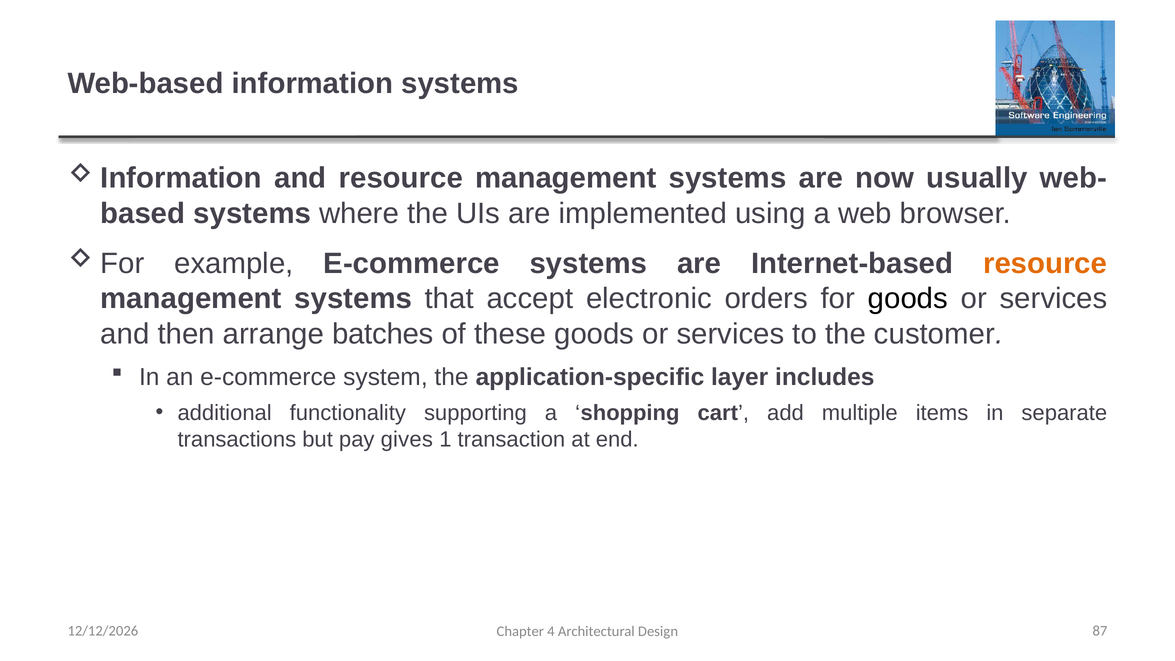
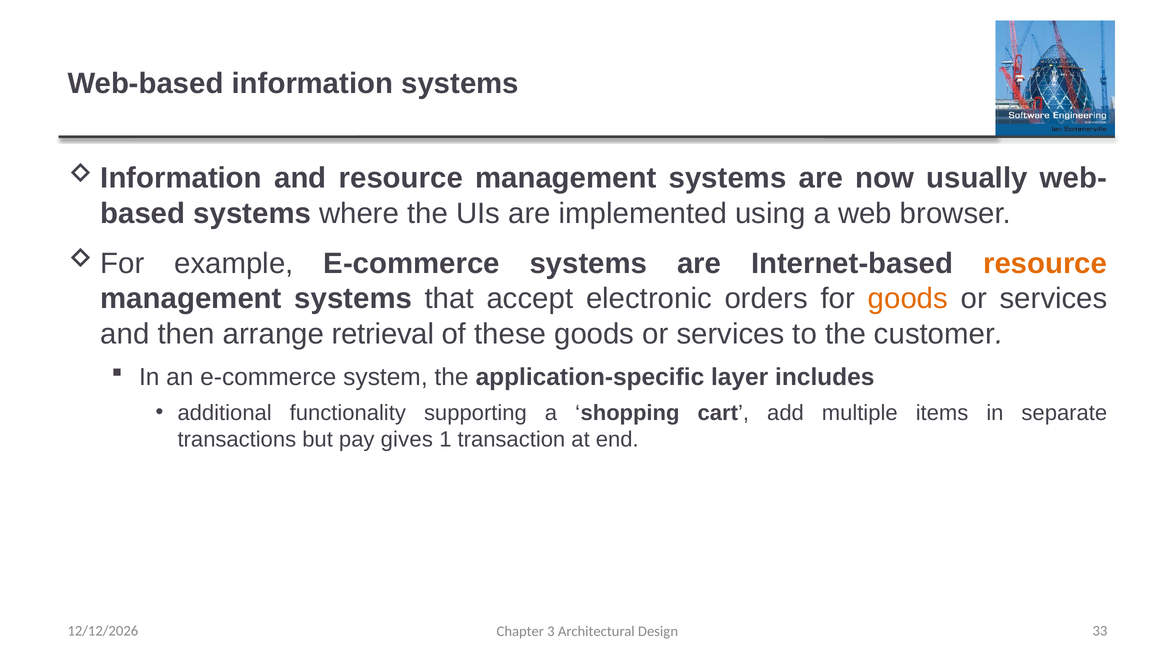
goods at (908, 299) colour: black -> orange
batches: batches -> retrieval
4: 4 -> 3
87: 87 -> 33
